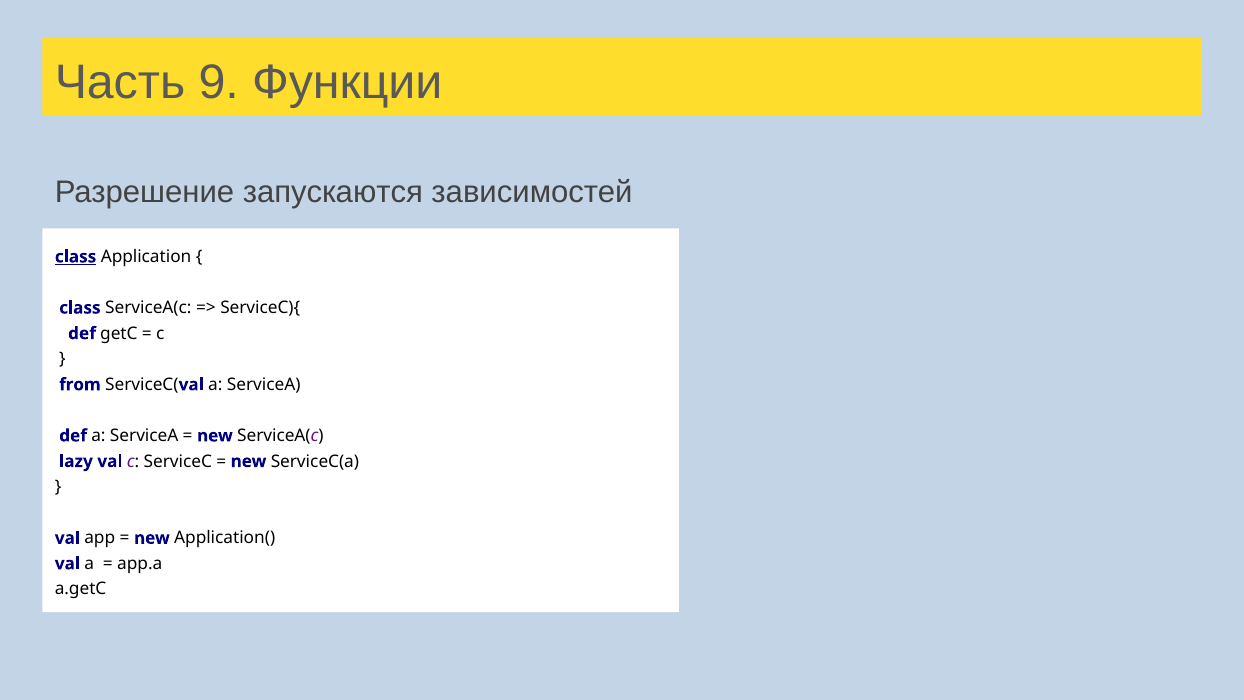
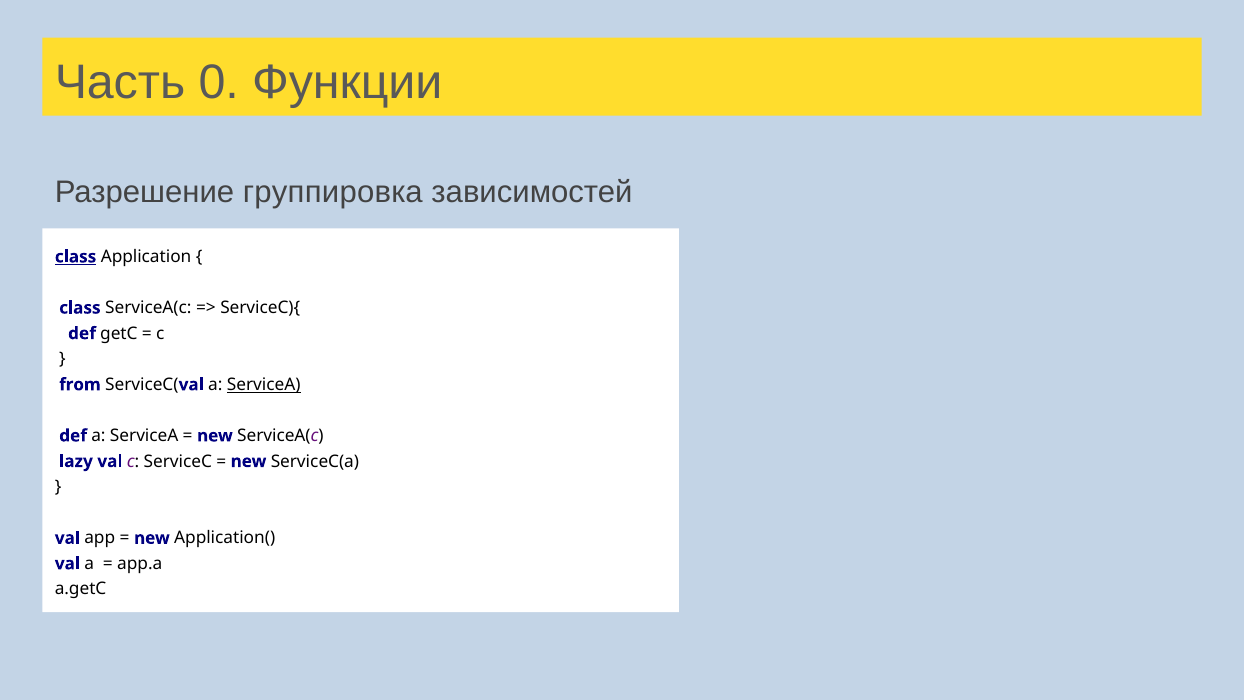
9: 9 -> 0
запускаются: запускаются -> группировка
ServiceA at (264, 384) underline: none -> present
